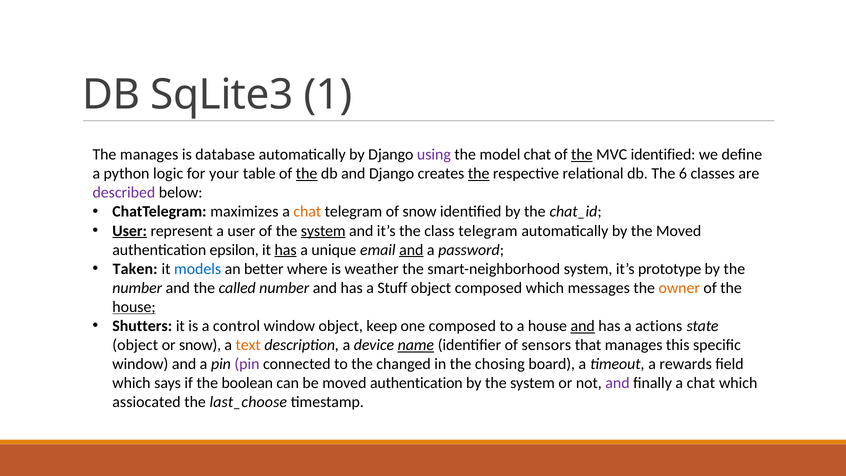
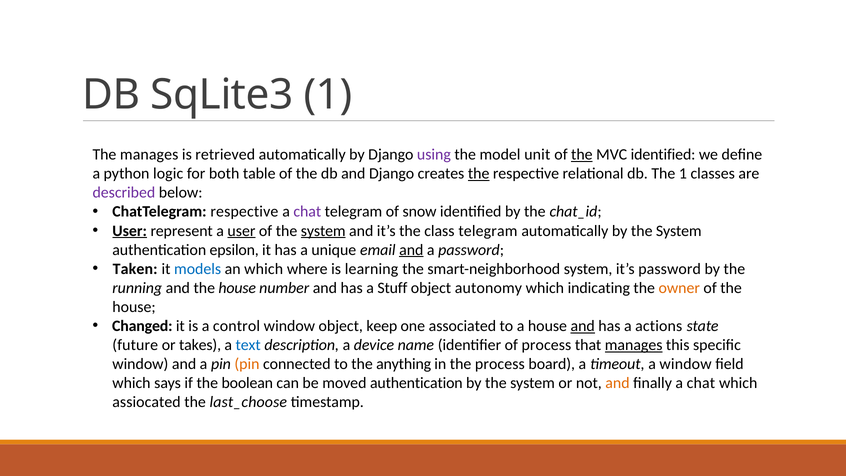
database: database -> retrieved
model chat: chat -> unit
your: your -> both
the at (307, 174) underline: present -> none
The 6: 6 -> 1
ChatTelegram maximizes: maximizes -> respective
chat at (307, 212) colour: orange -> purple
user at (241, 231) underline: none -> present
automatically by the Moved: Moved -> System
has at (286, 250) underline: present -> none
an better: better -> which
weather: weather -> learning
it’s prototype: prototype -> password
number at (137, 288): number -> running
and the called: called -> house
object composed: composed -> autonomy
messages: messages -> indicating
house at (134, 307) underline: present -> none
Shutters: Shutters -> Changed
one composed: composed -> associated
object at (135, 345): object -> future
or snow: snow -> takes
text colour: orange -> blue
name underline: present -> none
of sensors: sensors -> process
manages at (634, 345) underline: none -> present
pin at (247, 364) colour: purple -> orange
changed: changed -> anything
the chosing: chosing -> process
a rewards: rewards -> window
and at (617, 383) colour: purple -> orange
